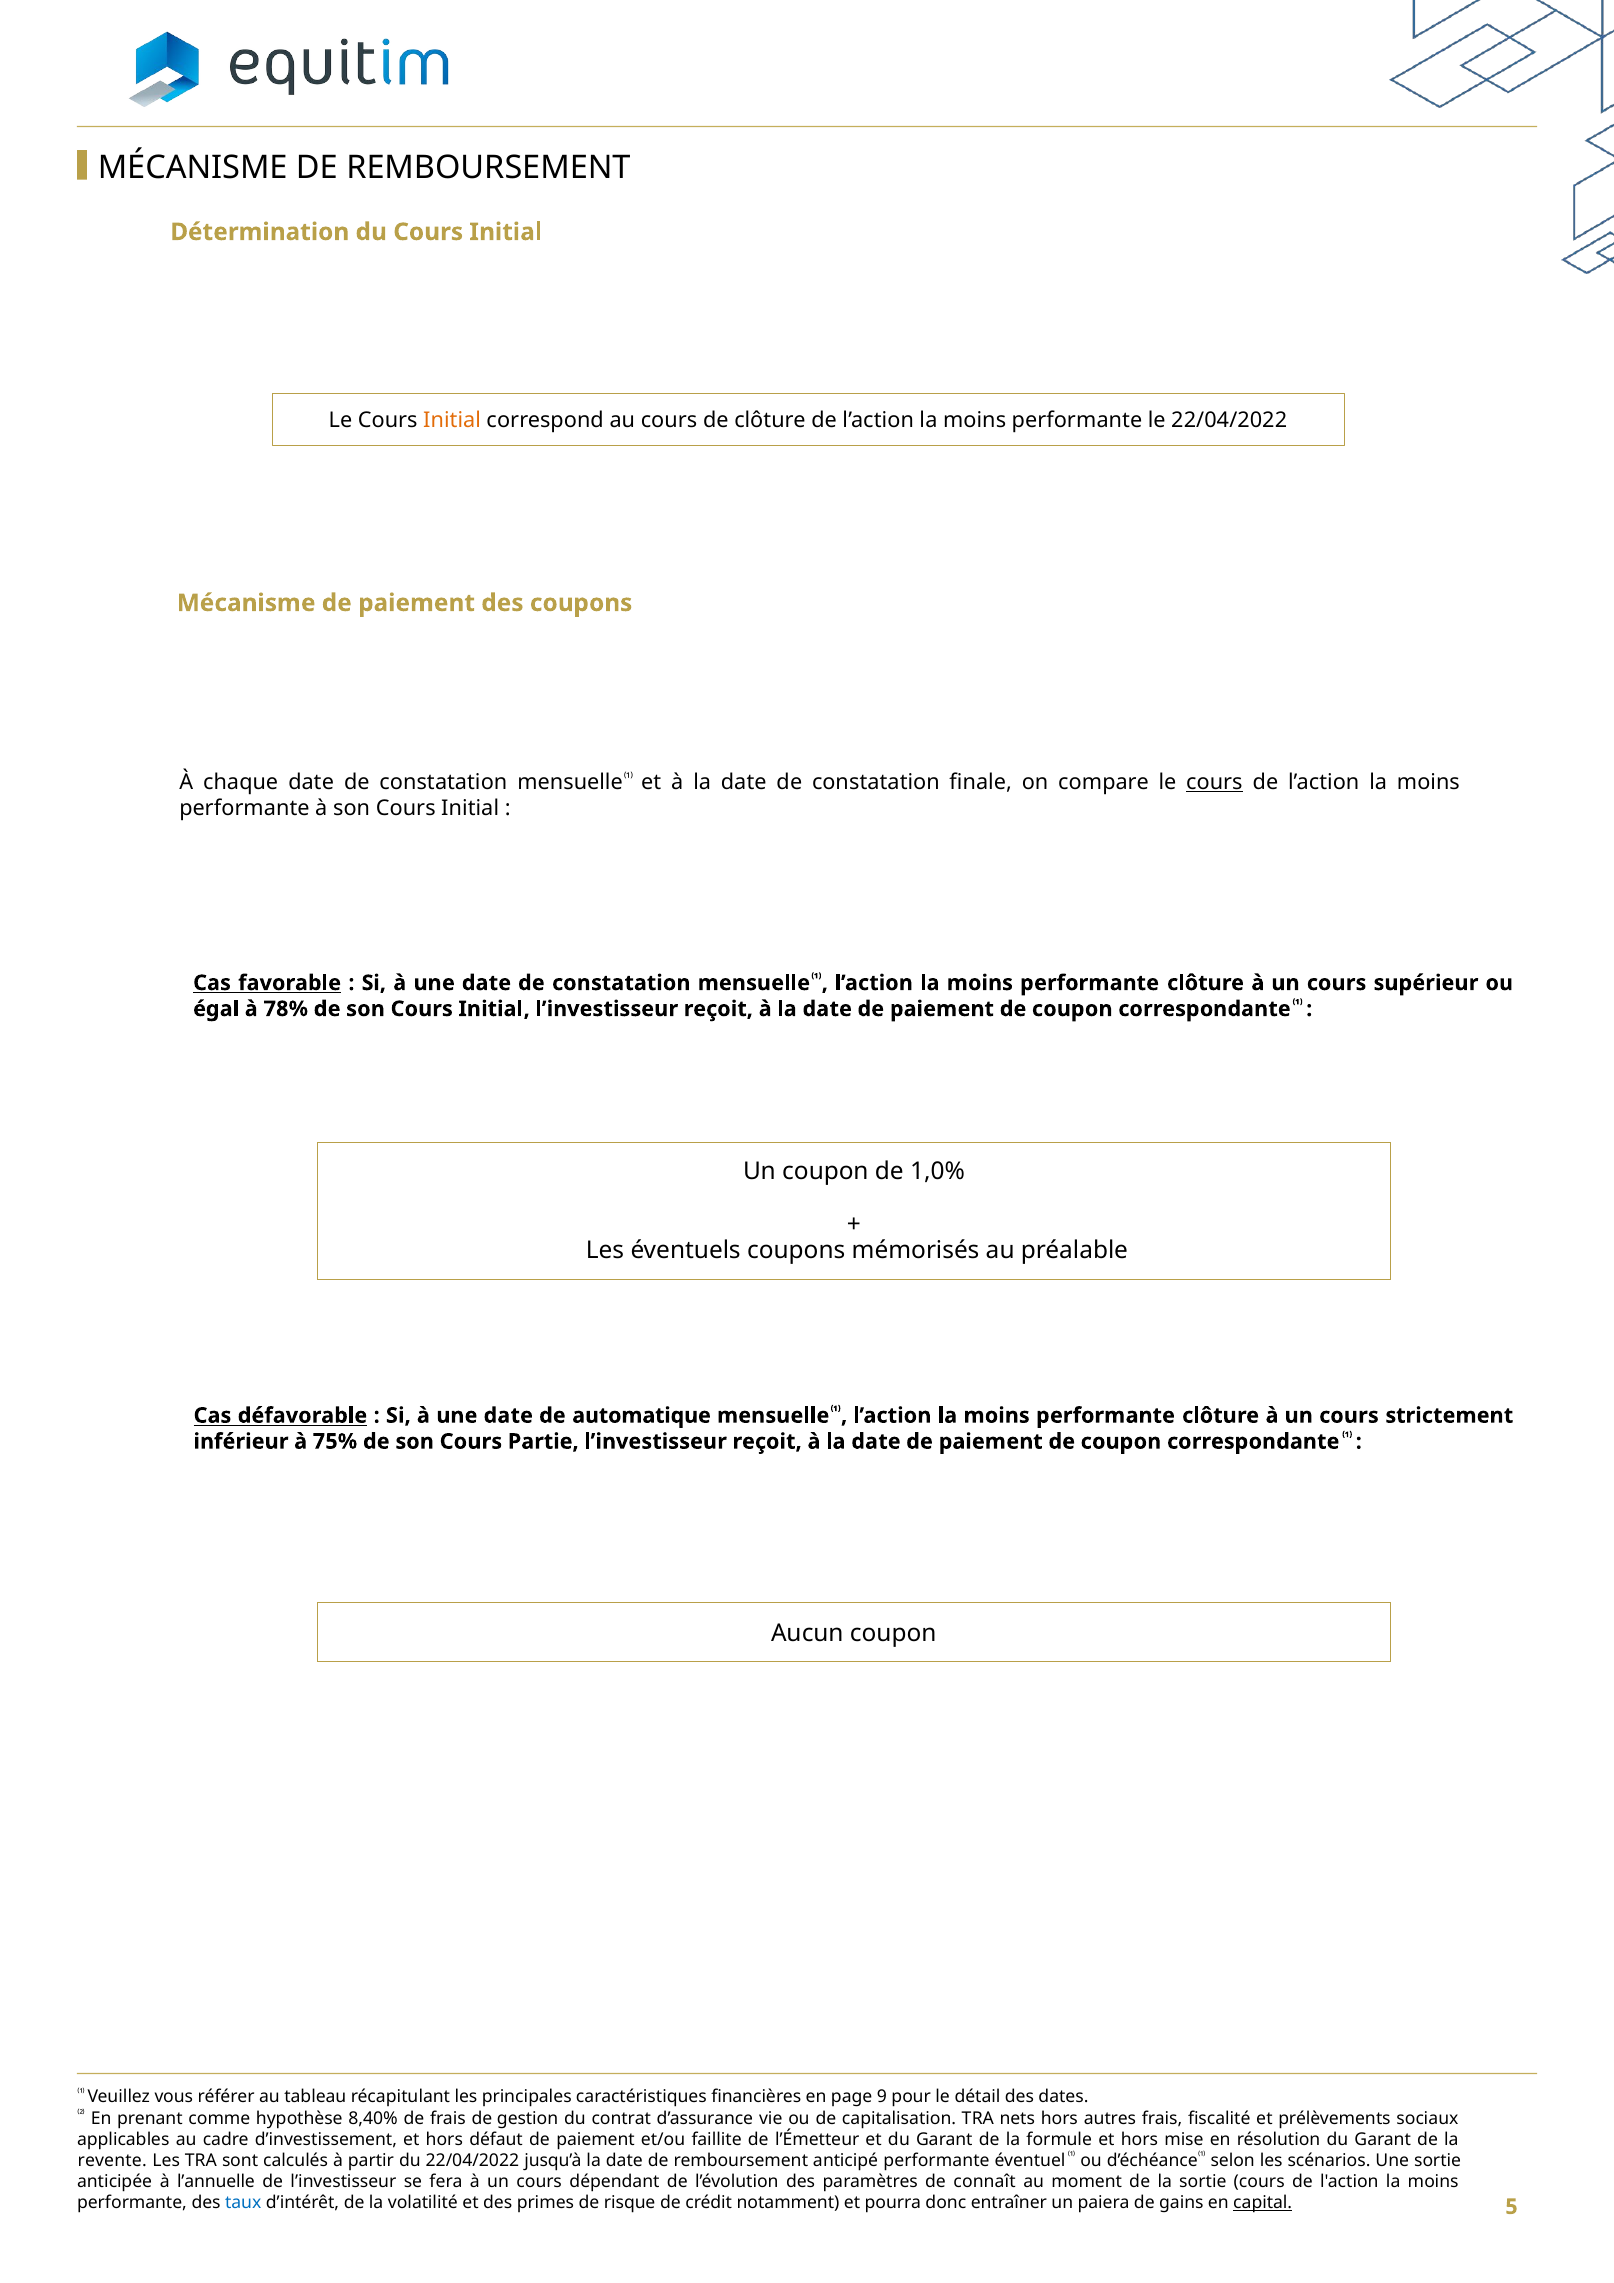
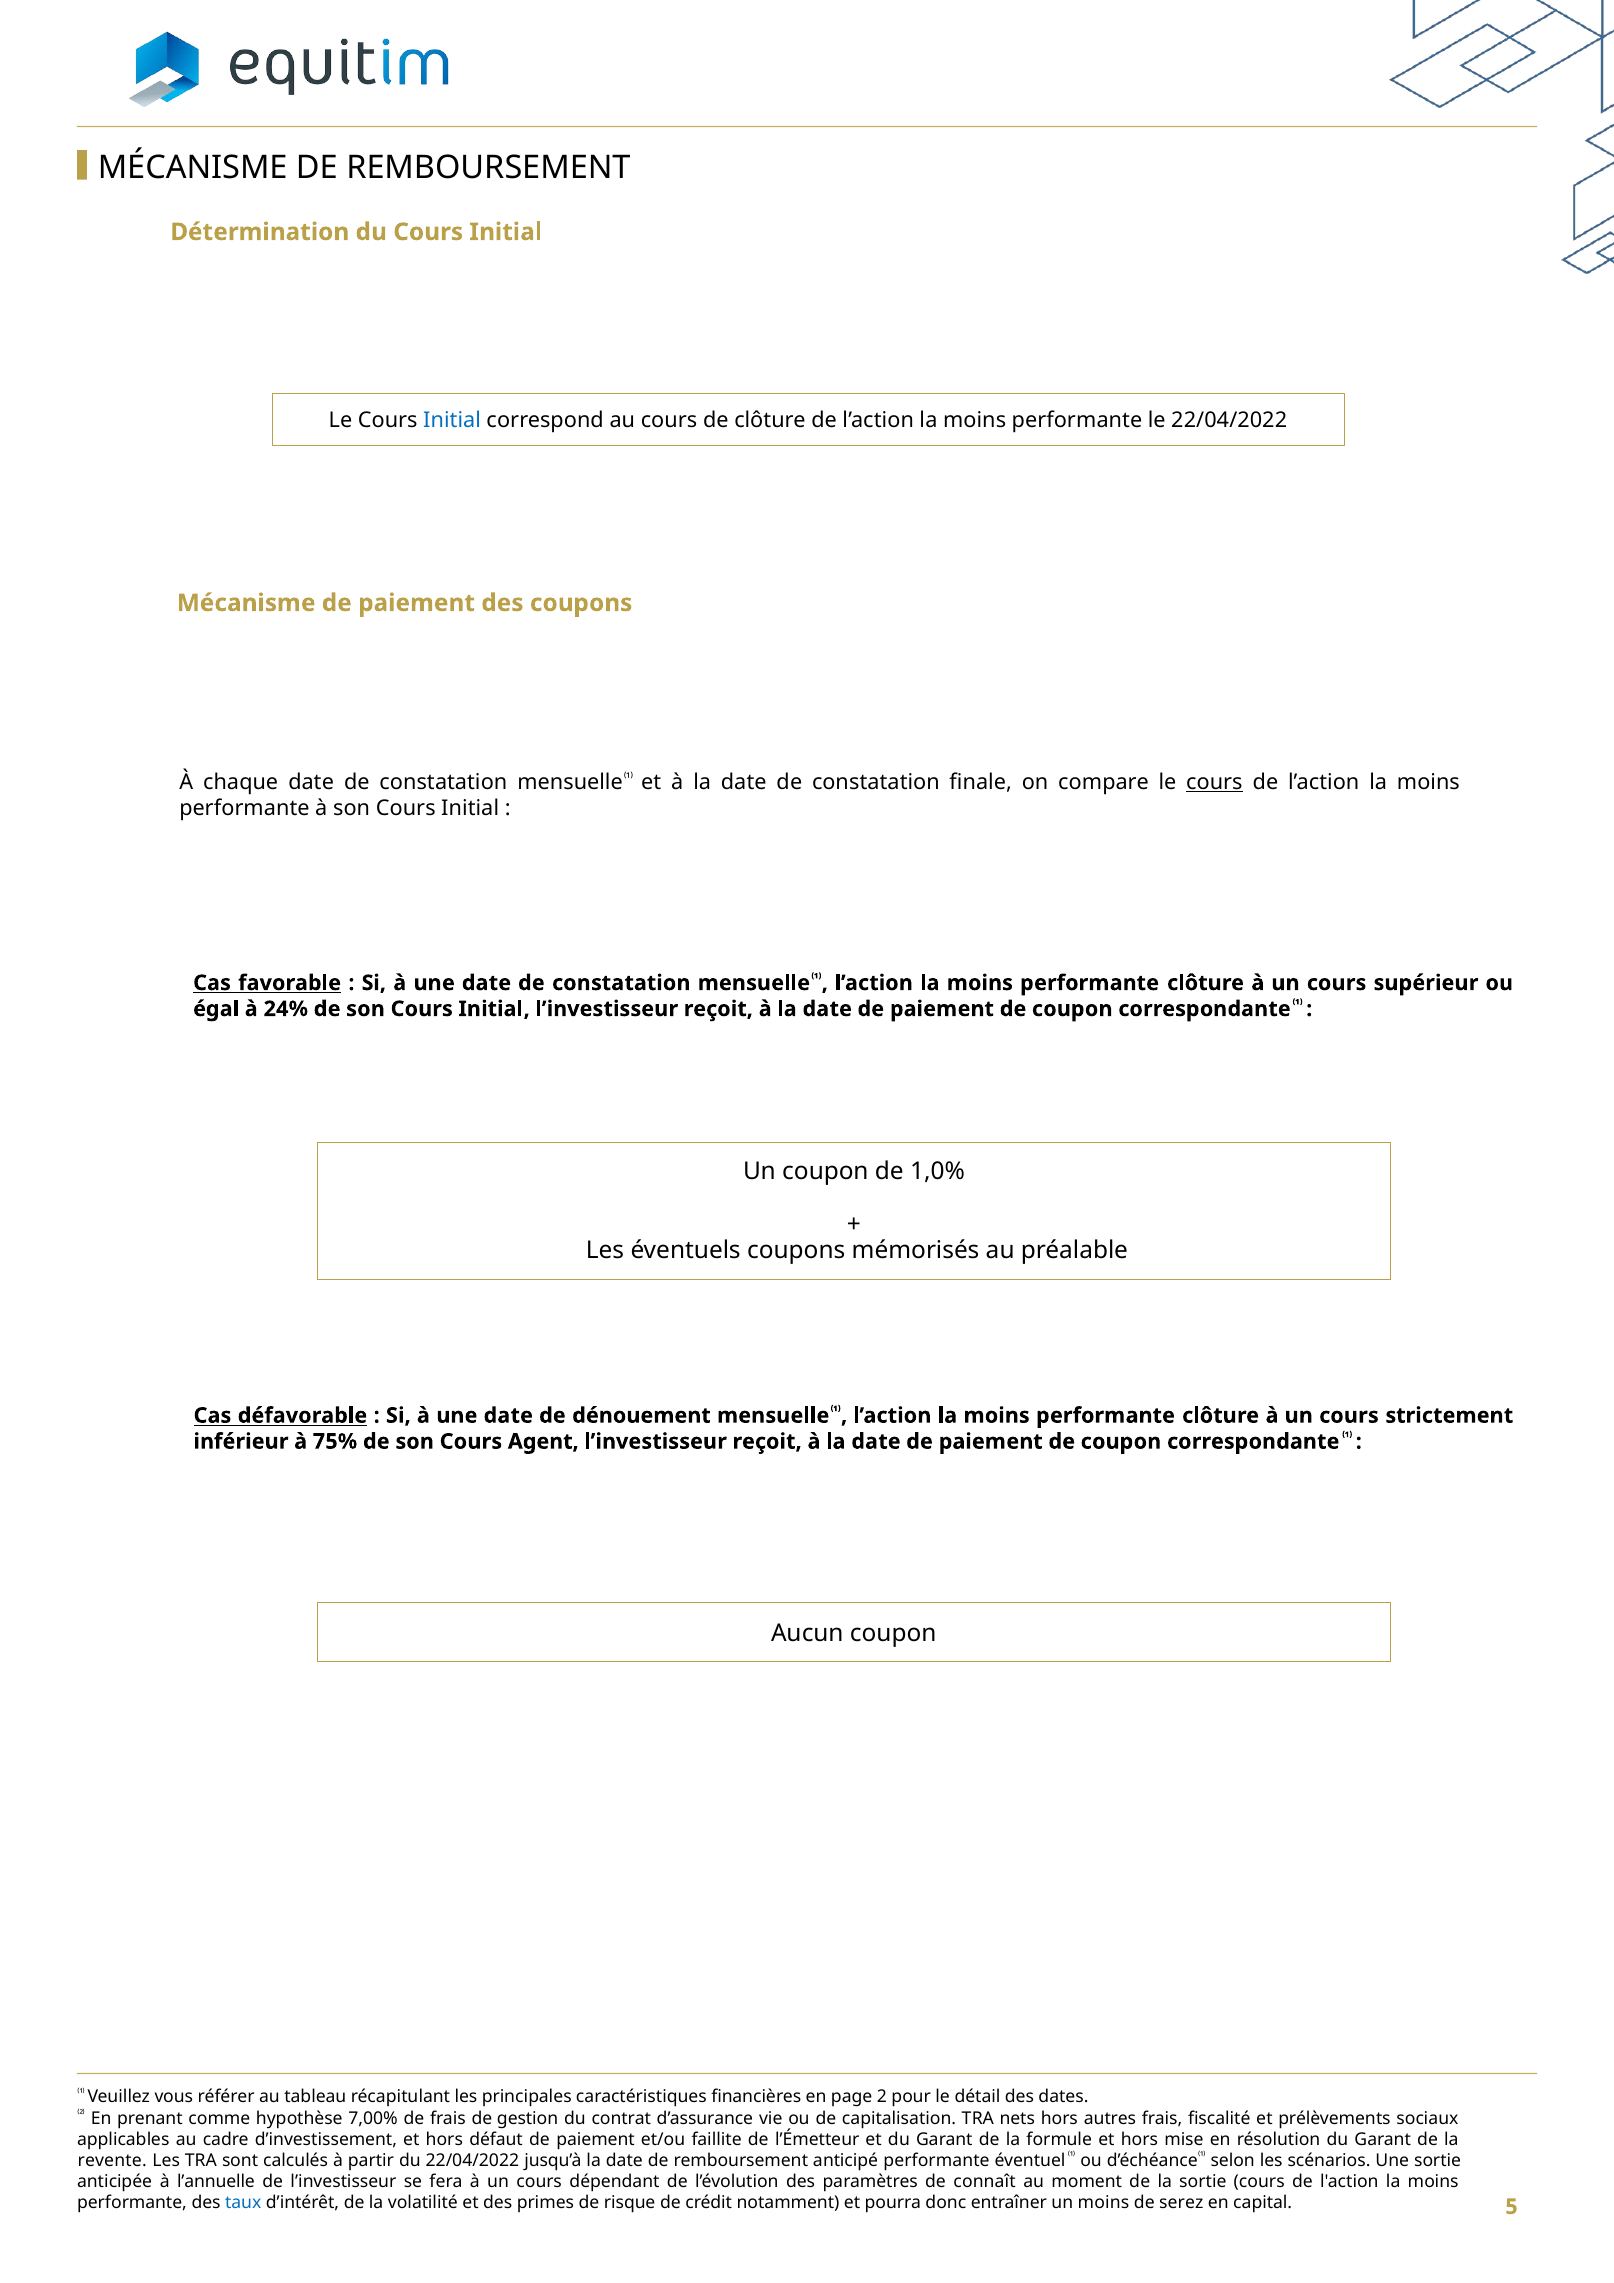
Initial at (452, 421) colour: orange -> blue
78%: 78% -> 24%
automatique: automatique -> dénouement
Partie: Partie -> Agent
9: 9 -> 2
8,40%: 8,40% -> 7,00%
un paiera: paiera -> moins
gains: gains -> serez
capital underline: present -> none
